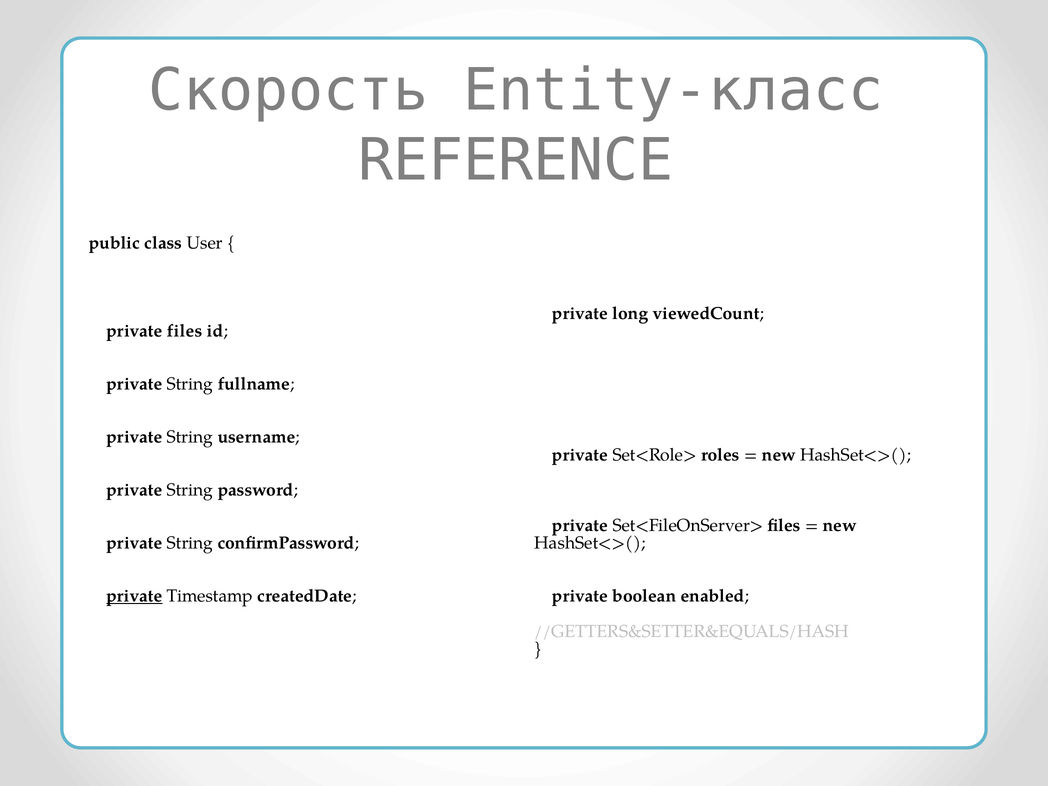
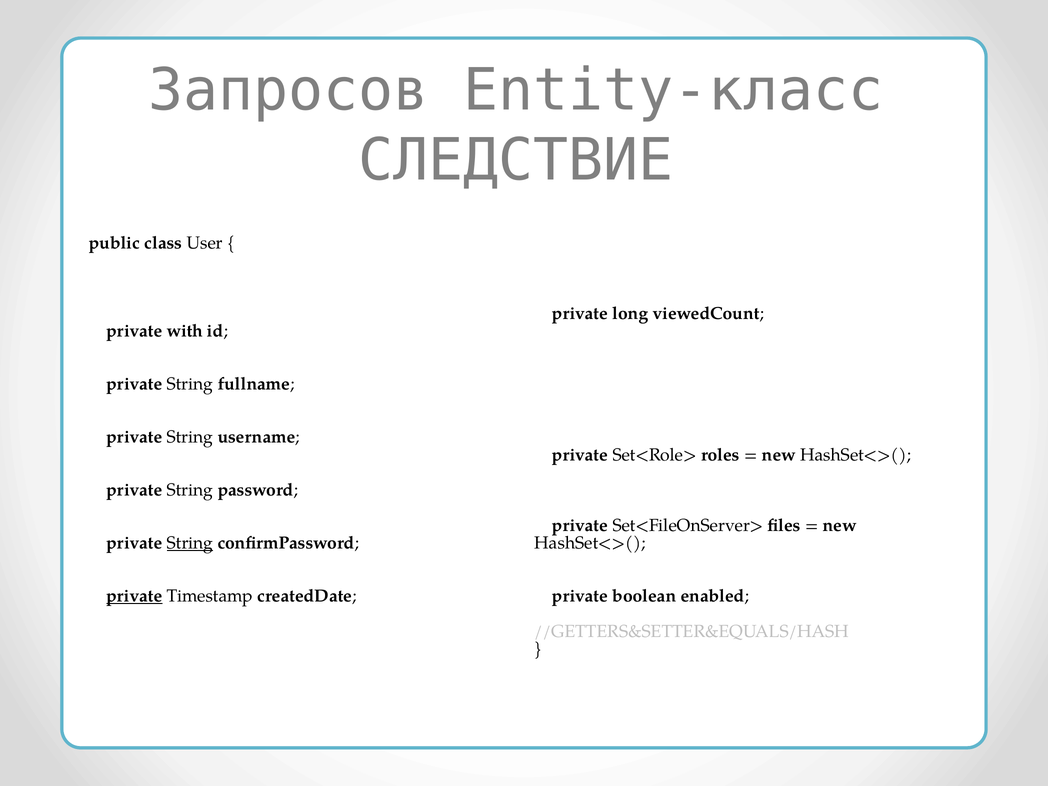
Скорость: Скорость -> Запросов
REFERENCE: REFERENCE -> СЛЕДСТВИЕ
private files: files -> with
String at (190, 543) underline: none -> present
